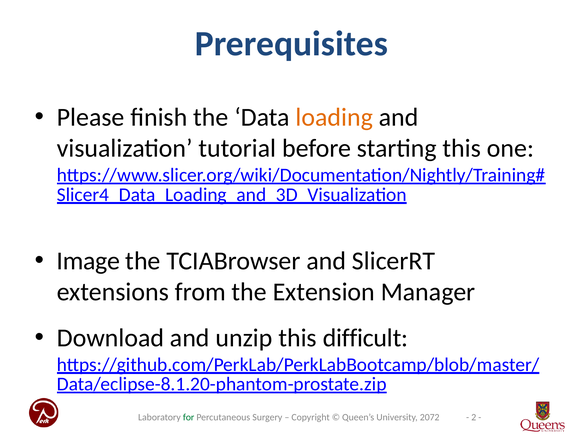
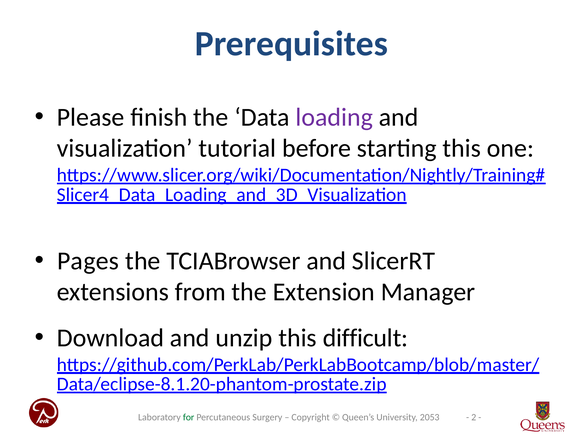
loading colour: orange -> purple
Image: Image -> Pages
2072: 2072 -> 2053
